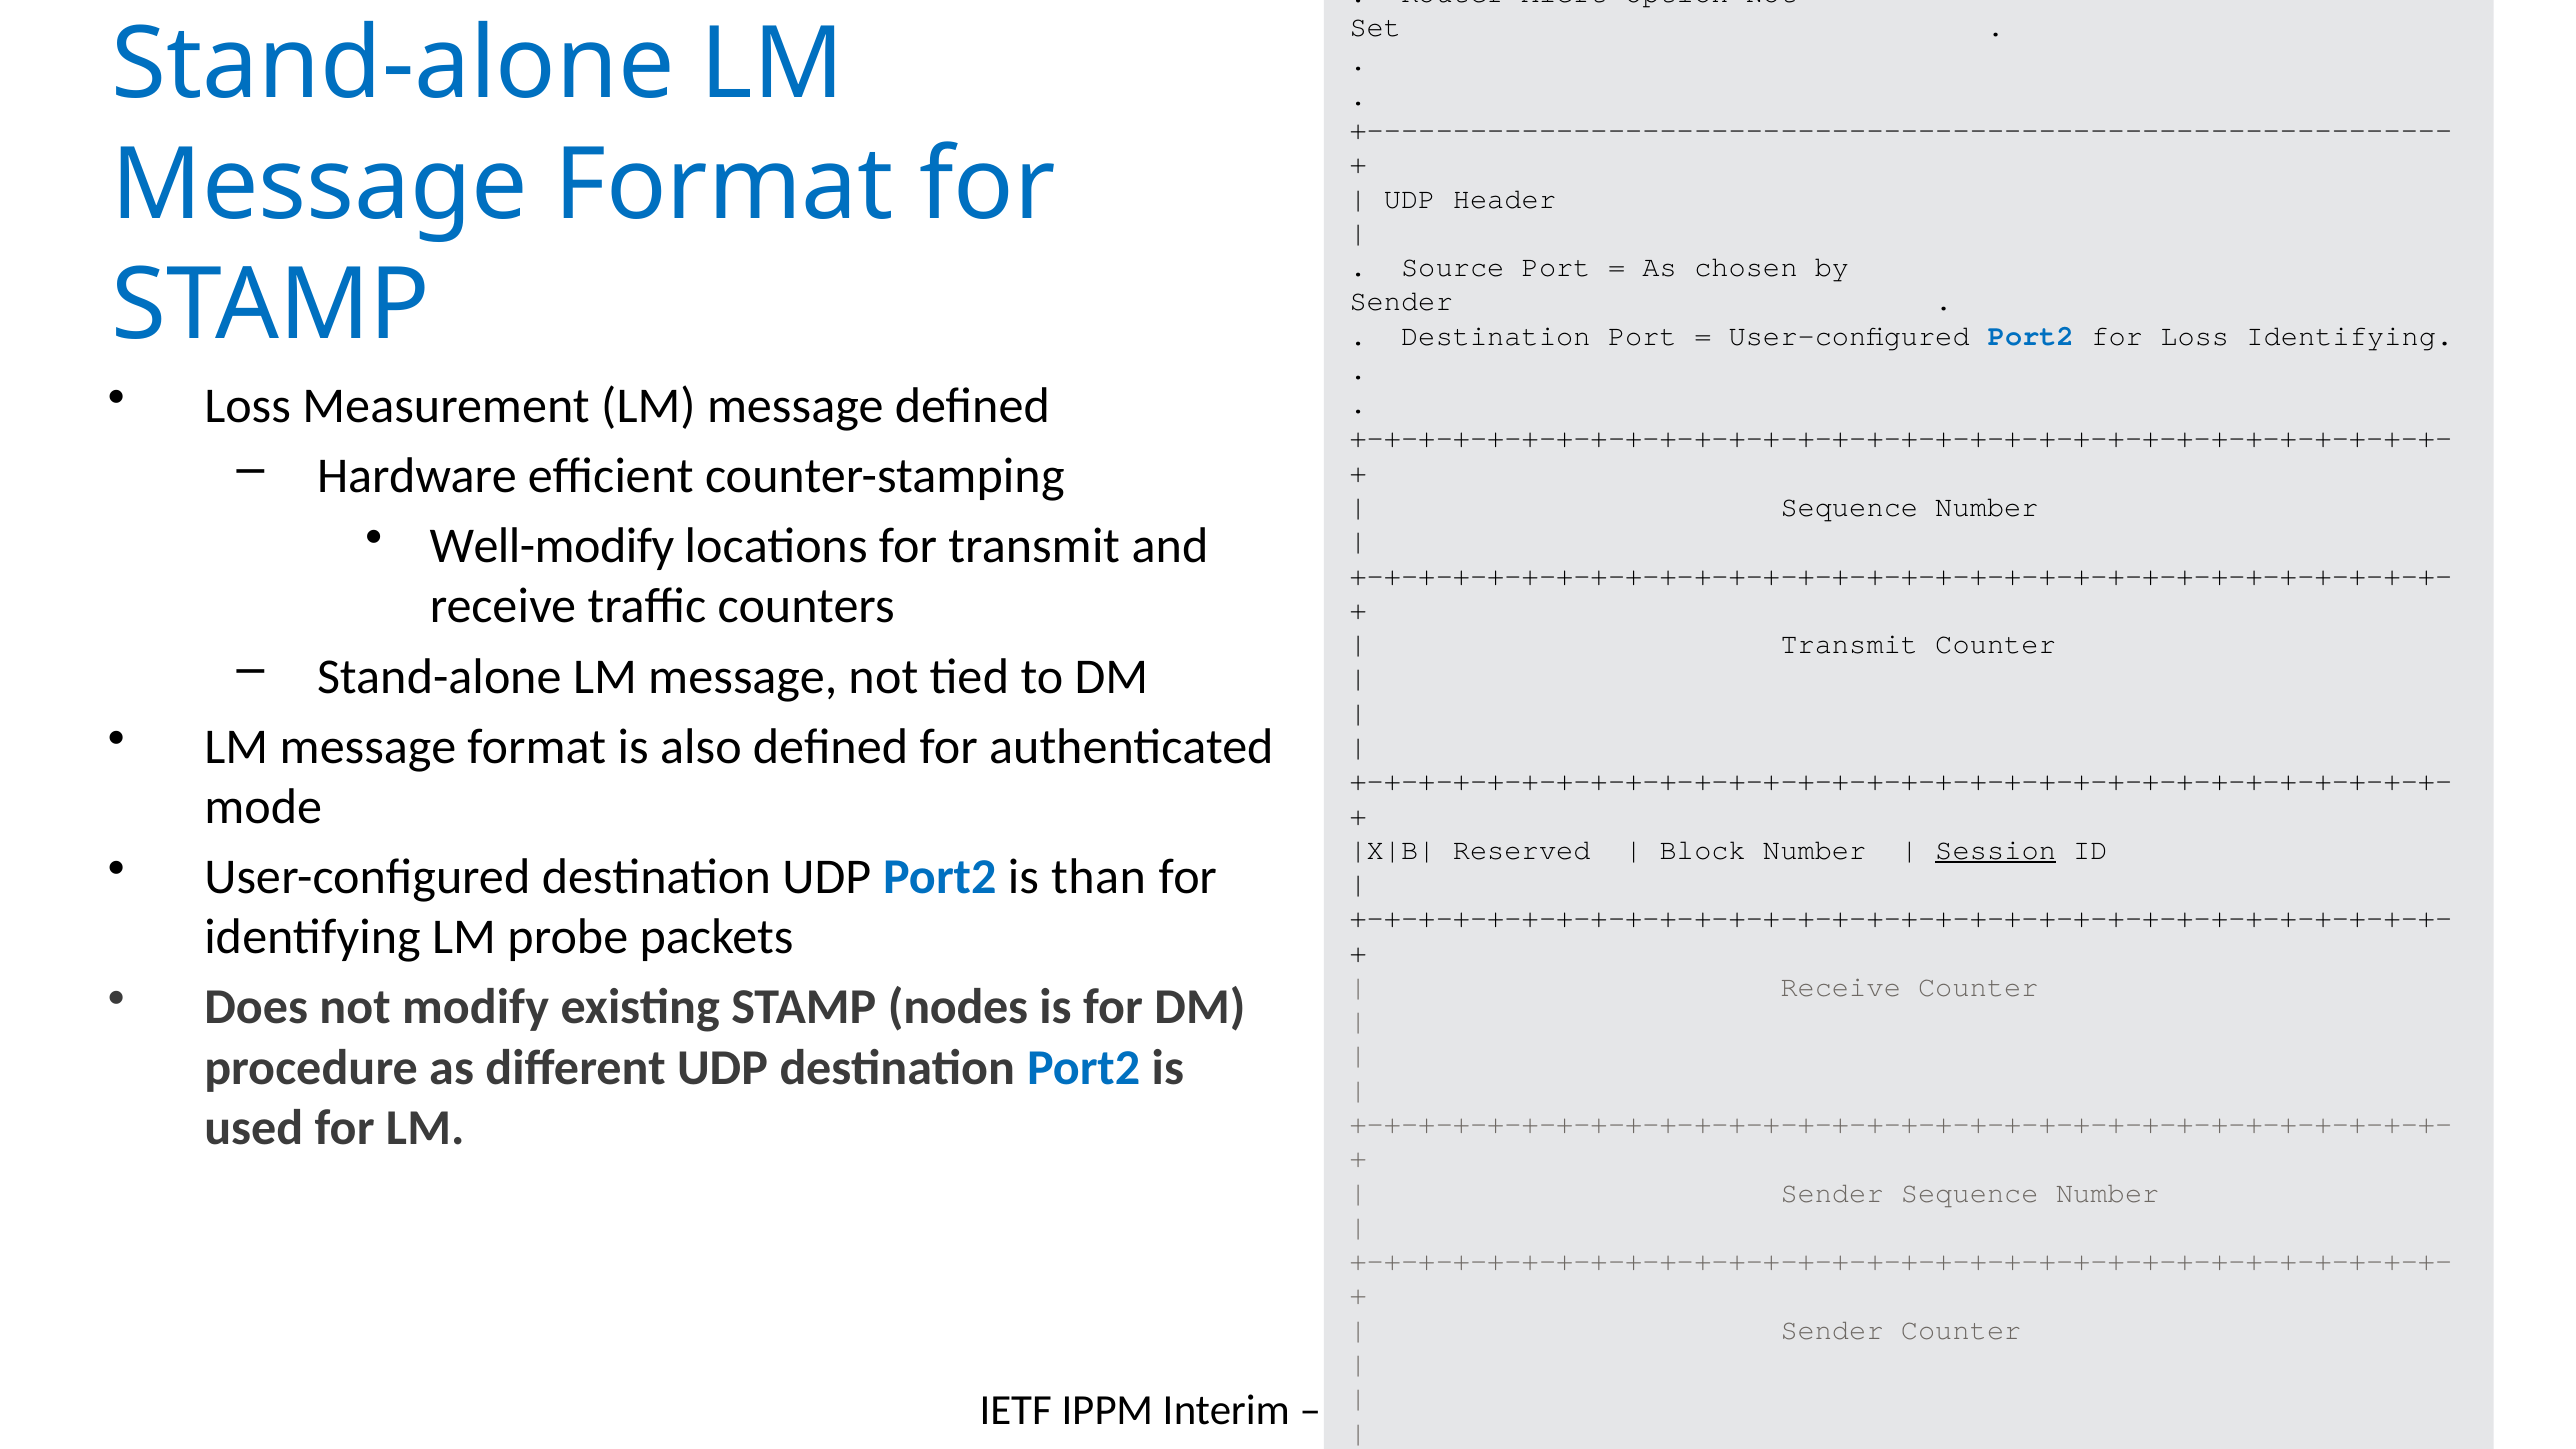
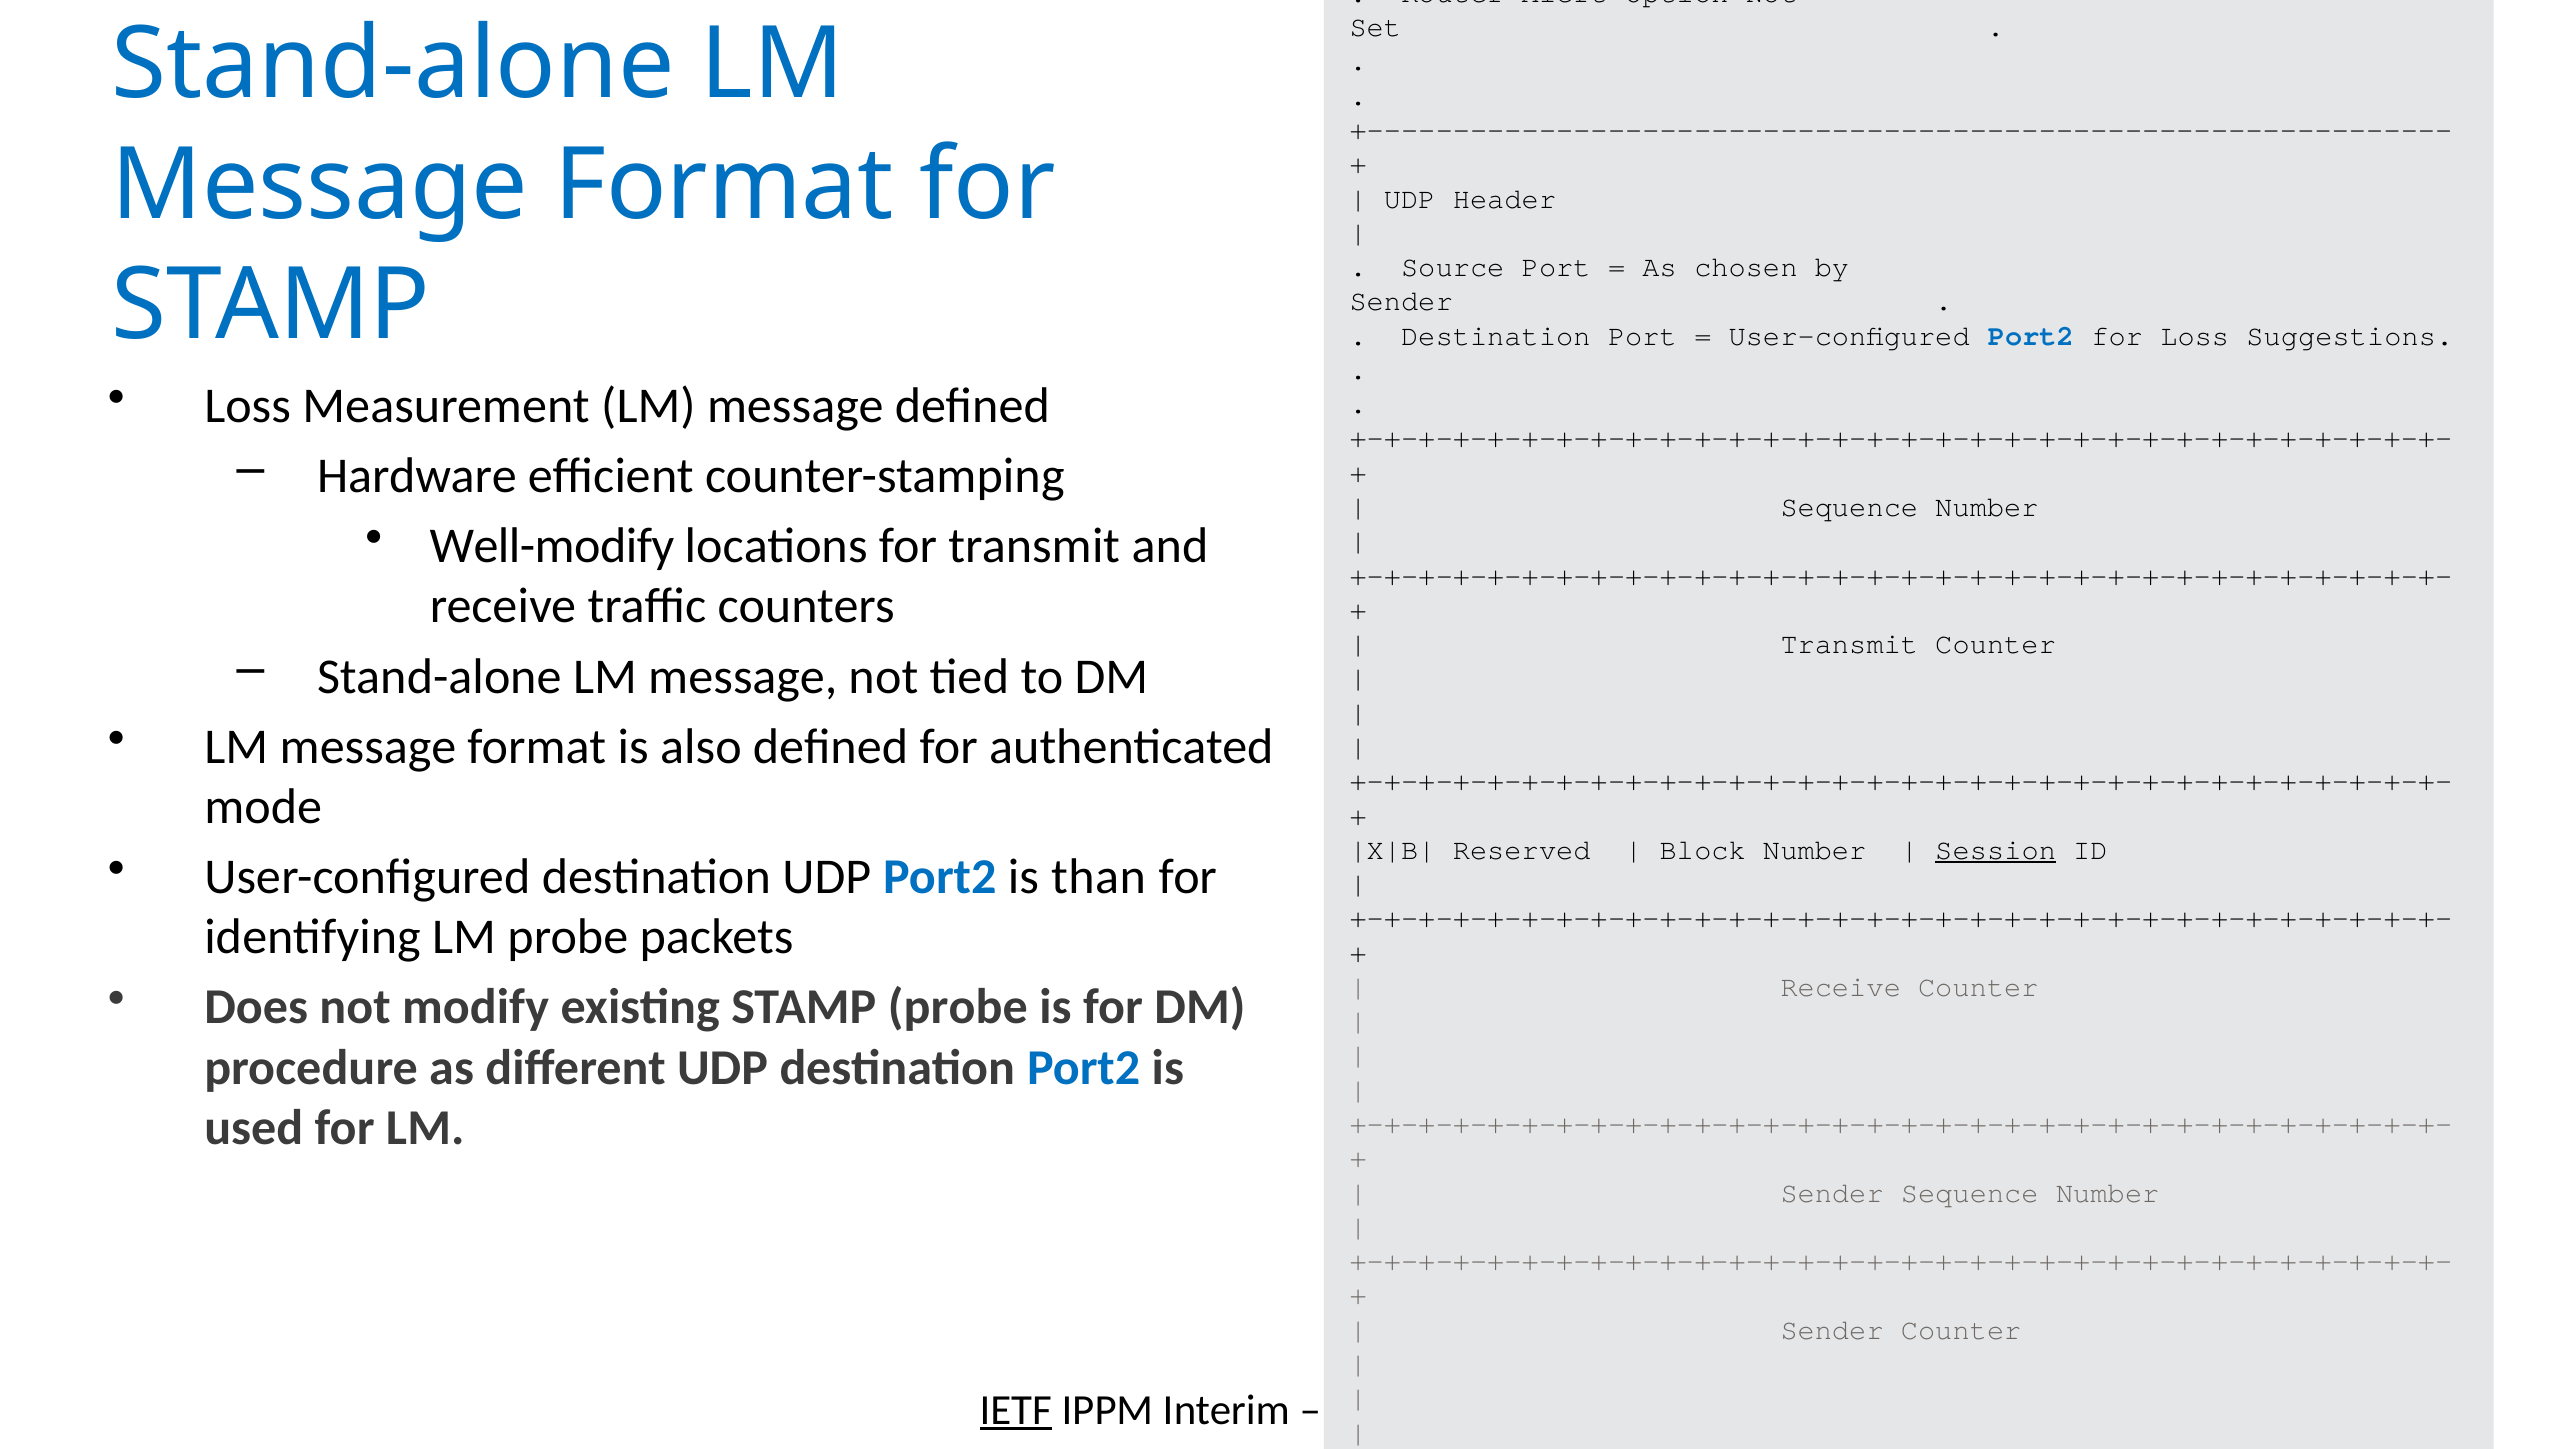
Loss Identifying: Identifying -> Suggestions
STAMP nodes: nodes -> probe
IETF underline: none -> present
